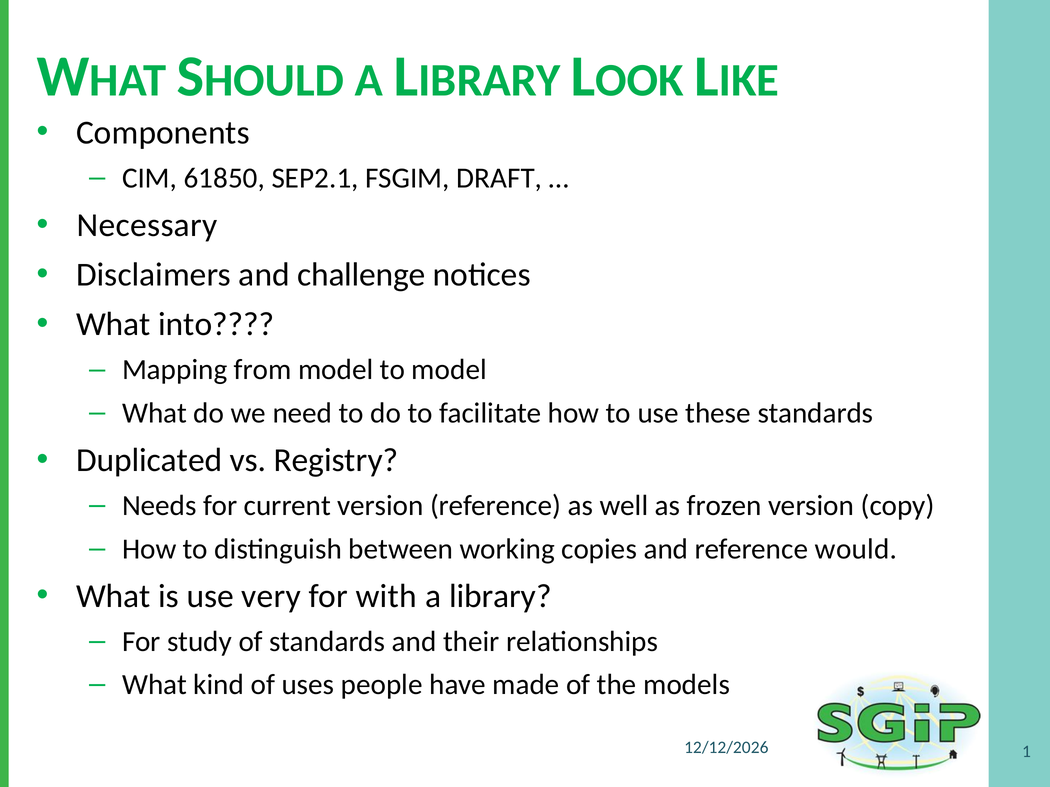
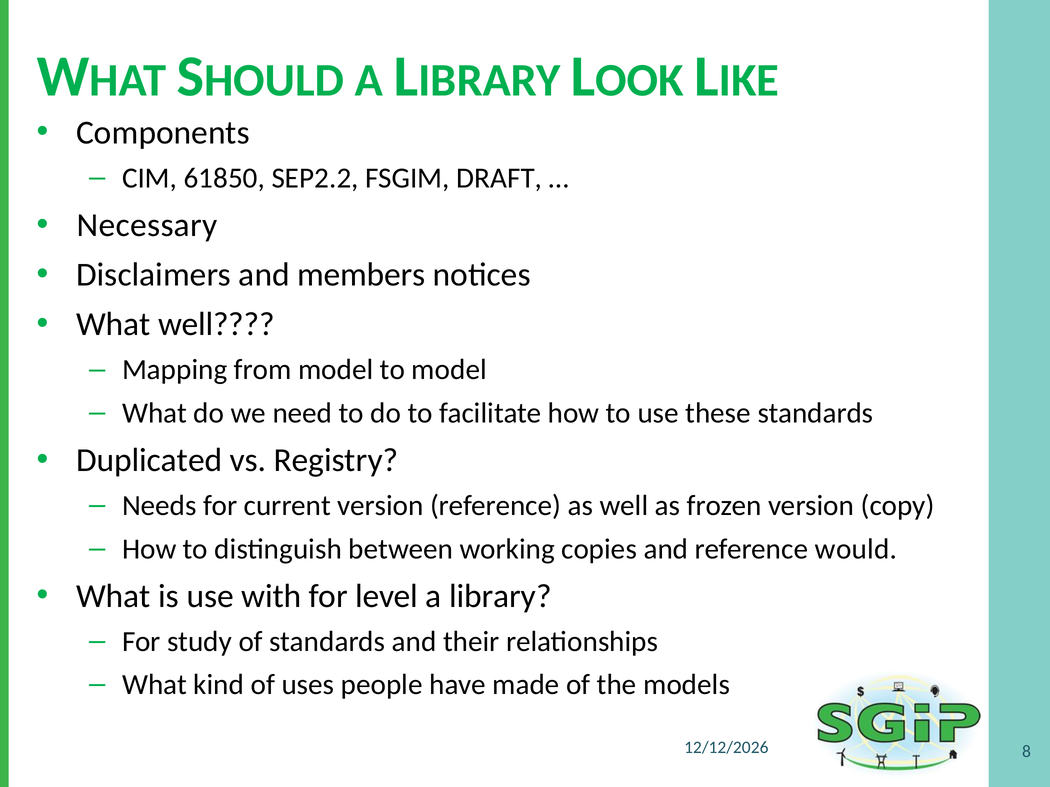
SEP2.1: SEP2.1 -> SEP2.2
challenge: challenge -> members
What into: into -> well
very: very -> with
with: with -> level
1: 1 -> 8
